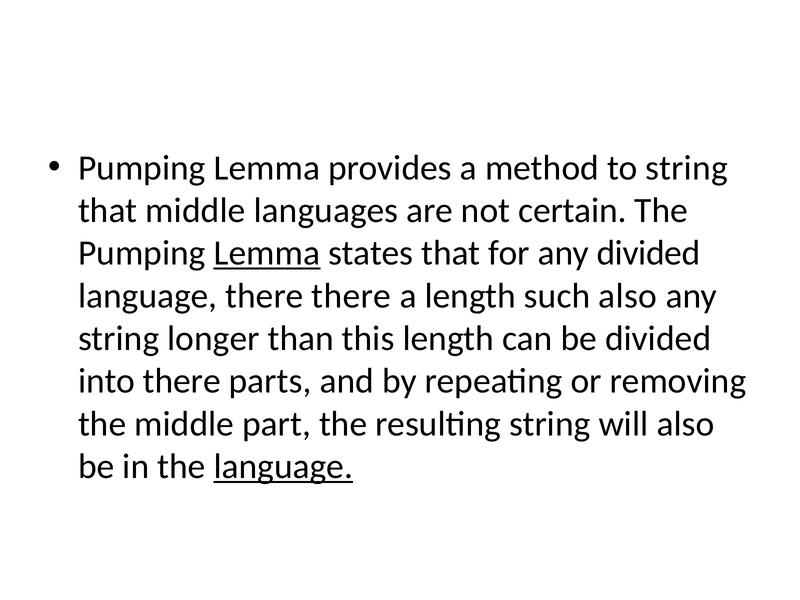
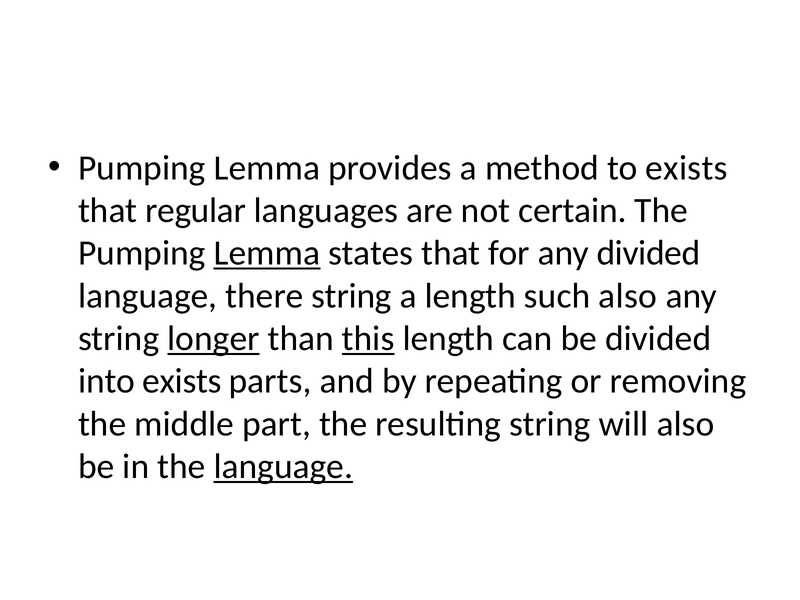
to string: string -> exists
that middle: middle -> regular
there there: there -> string
longer underline: none -> present
this underline: none -> present
into there: there -> exists
